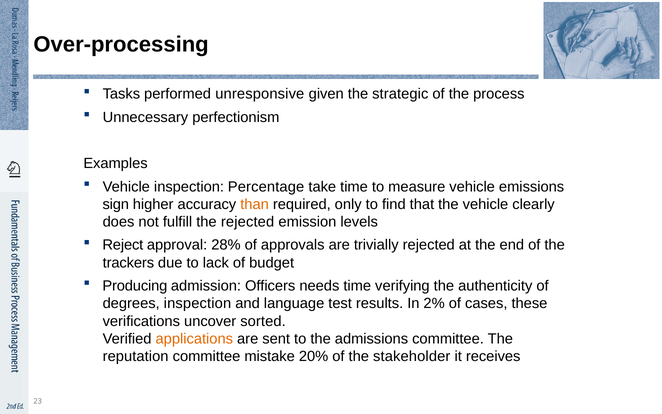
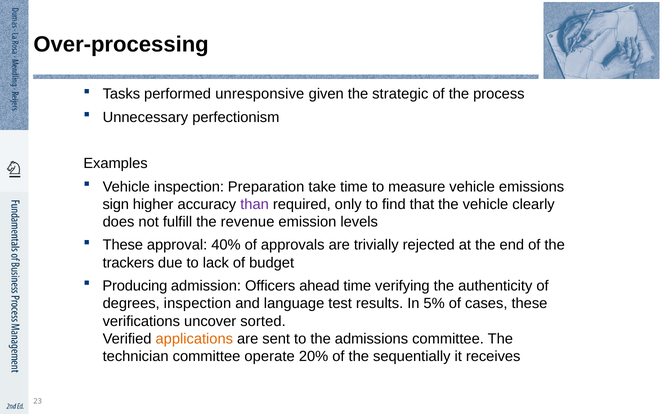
Percentage: Percentage -> Preparation
than colour: orange -> purple
the rejected: rejected -> revenue
Reject at (123, 245): Reject -> These
28%: 28% -> 40%
needs: needs -> ahead
2%: 2% -> 5%
reputation: reputation -> technician
mistake: mistake -> operate
stakeholder: stakeholder -> sequentially
